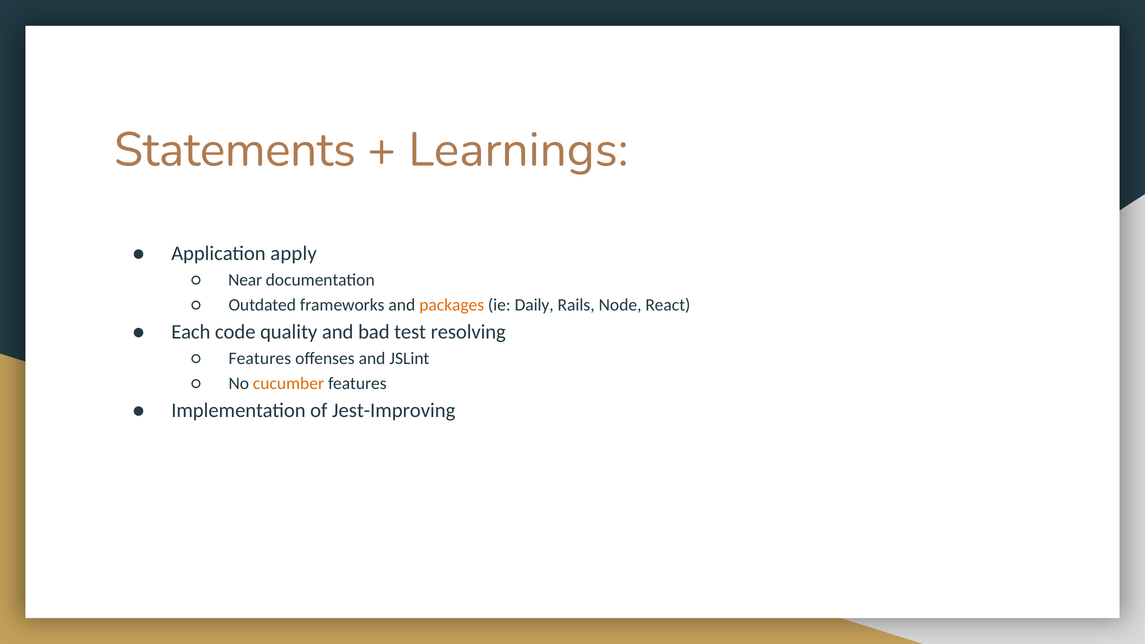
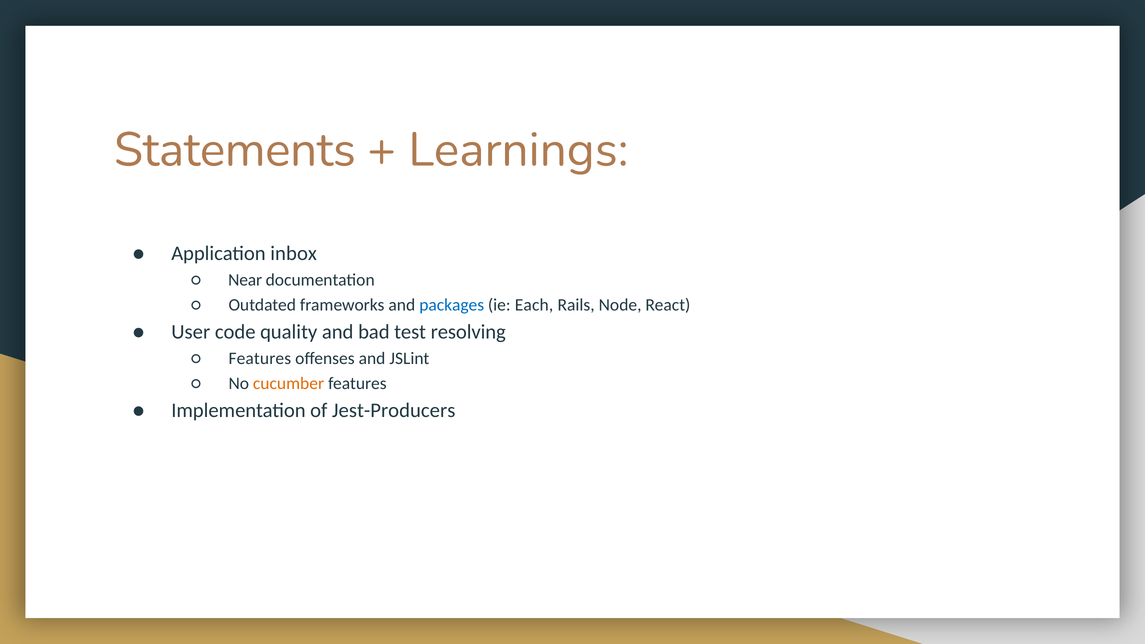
apply: apply -> inbox
packages colour: orange -> blue
Daily: Daily -> Each
Each: Each -> User
Jest-Improving: Jest-Improving -> Jest-Producers
